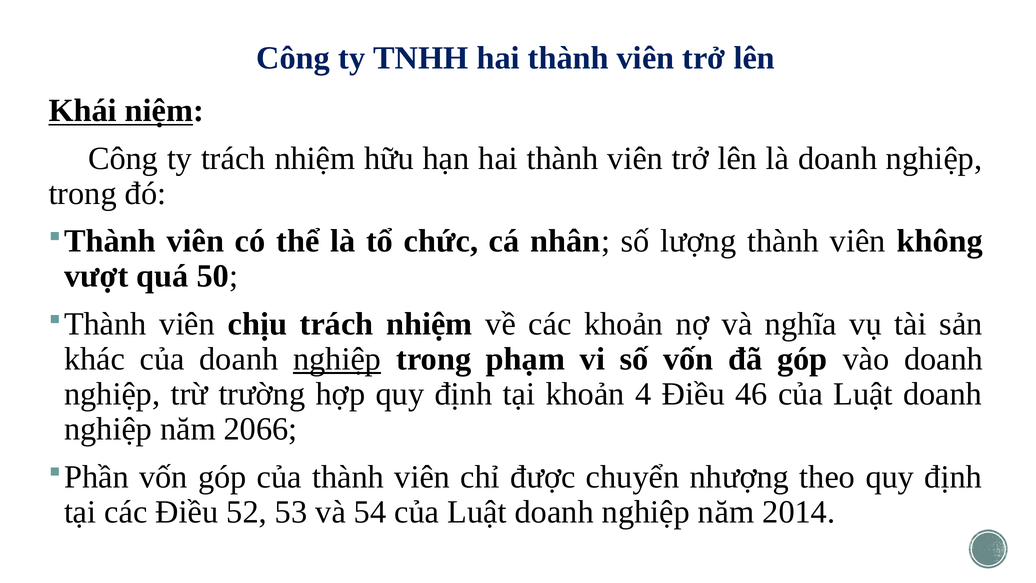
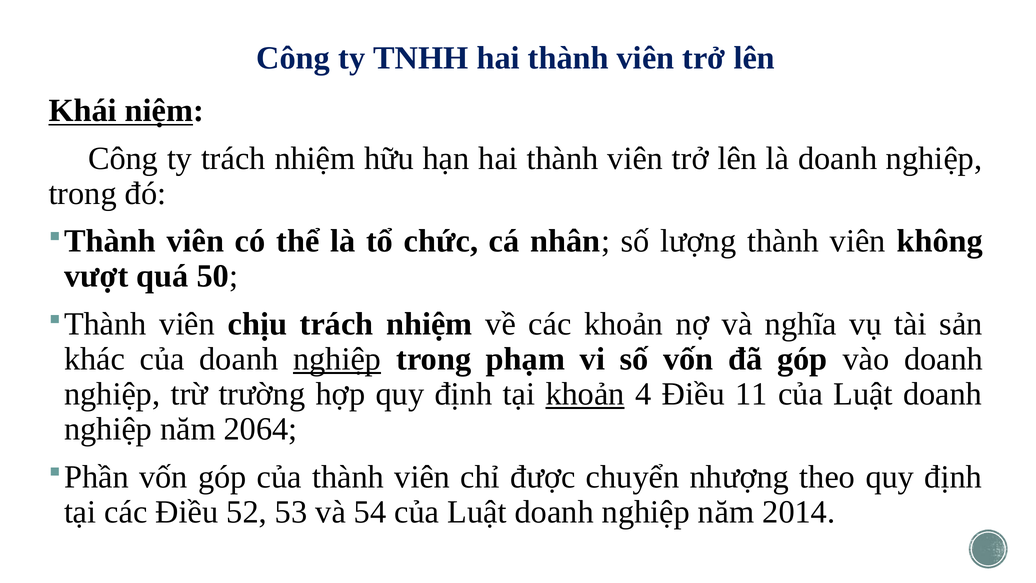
khoản at (585, 394) underline: none -> present
46: 46 -> 11
2066: 2066 -> 2064
